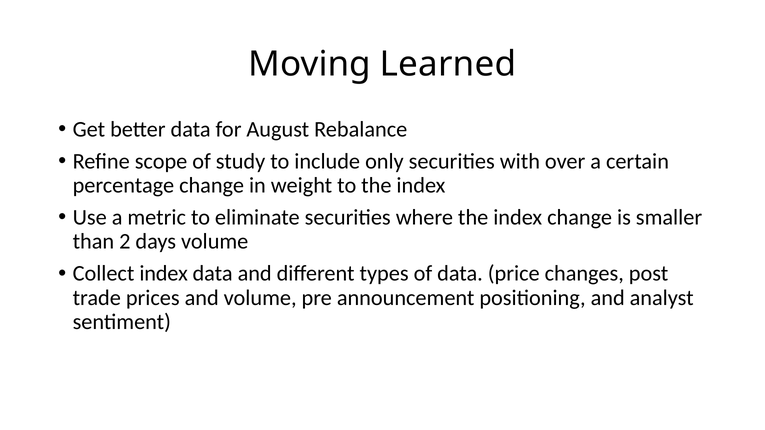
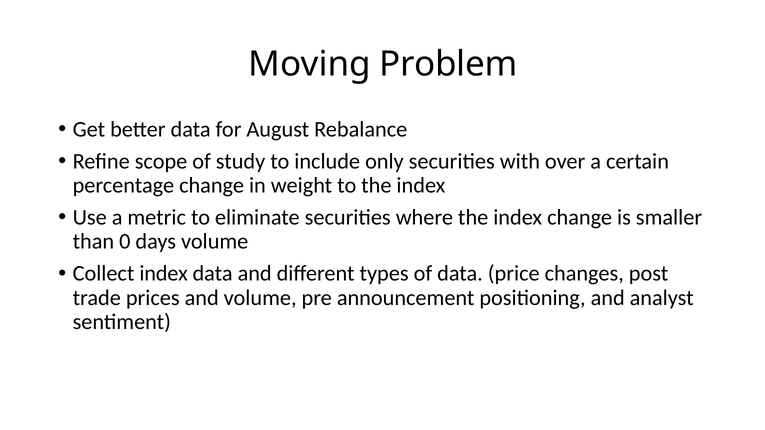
Learned: Learned -> Problem
2: 2 -> 0
